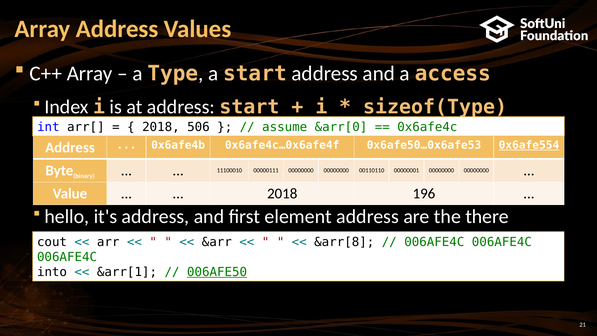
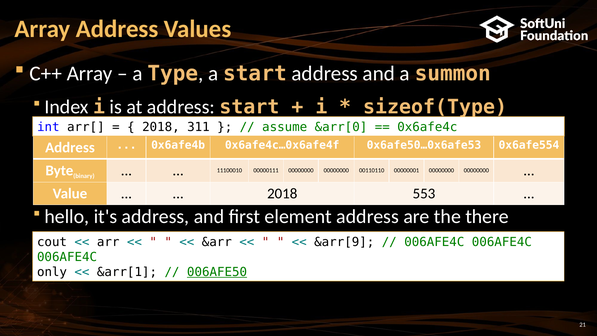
access: access -> summon
506: 506 -> 311
0x6afe554 underline: present -> none
196: 196 -> 553
&arr[8: &arr[8 -> &arr[9
into: into -> only
